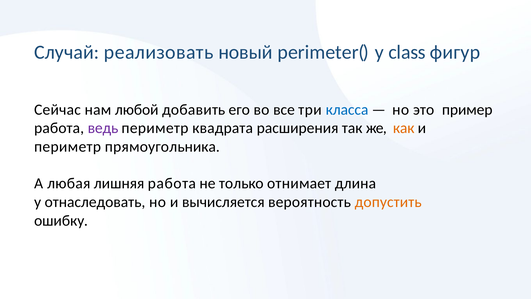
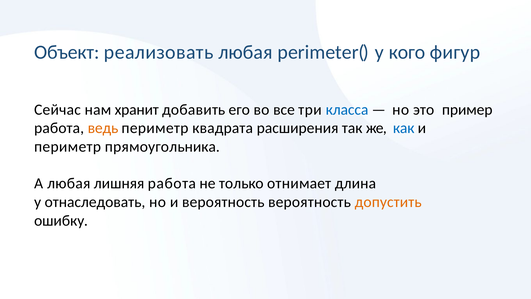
Случай: Случай -> Объект
реализовать новый: новый -> любая
class: class -> кого
любой: любой -> хранит
ведь colour: purple -> orange
как colour: orange -> blue
и вычисляется: вычисляется -> вероятность
